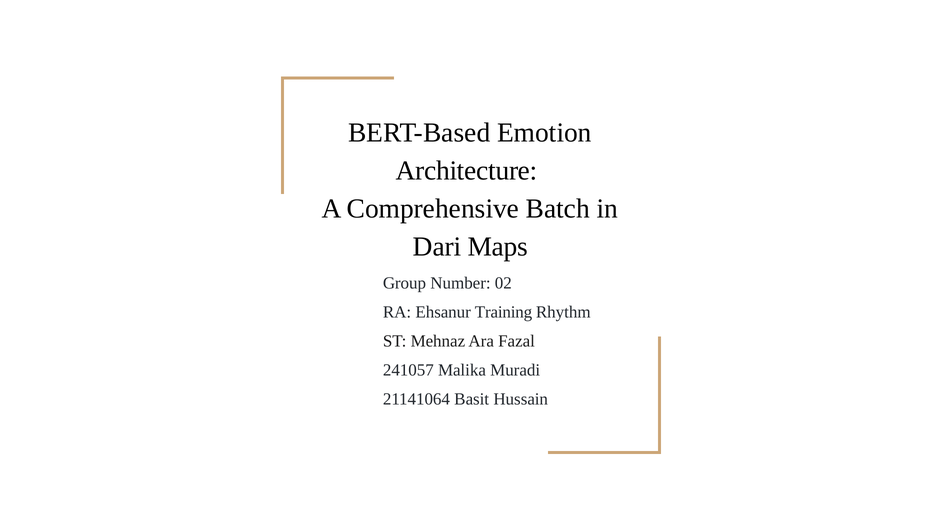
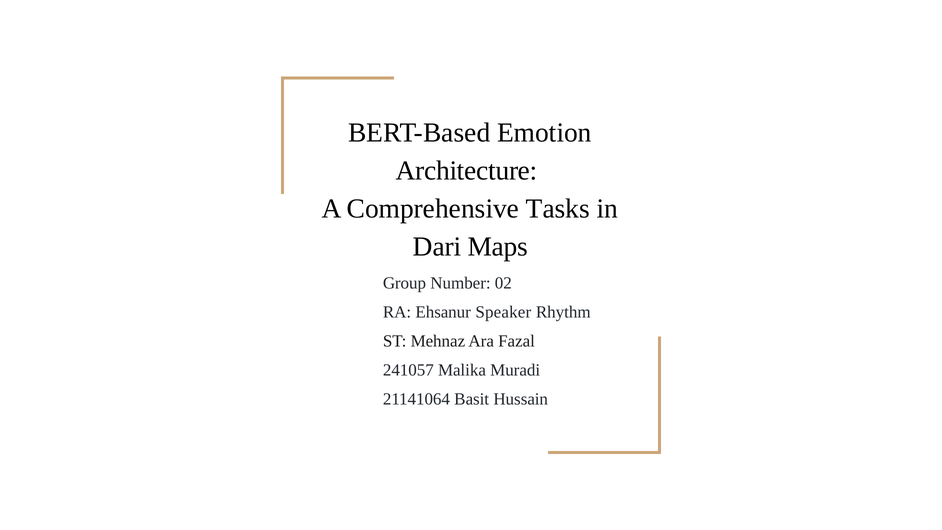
Batch: Batch -> Tasks
Training: Training -> Speaker
